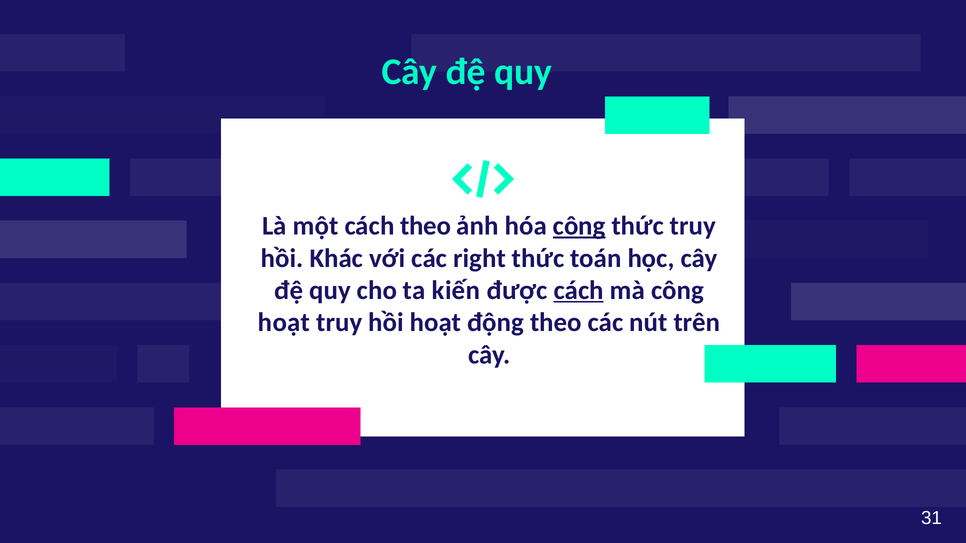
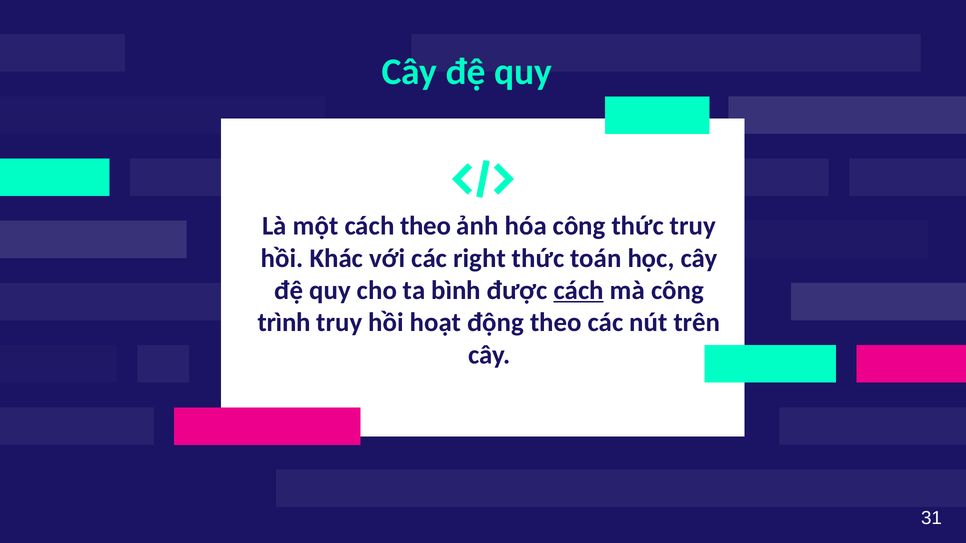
công at (579, 226) underline: present -> none
kiến: kiến -> bình
hoạt at (284, 323): hoạt -> trình
